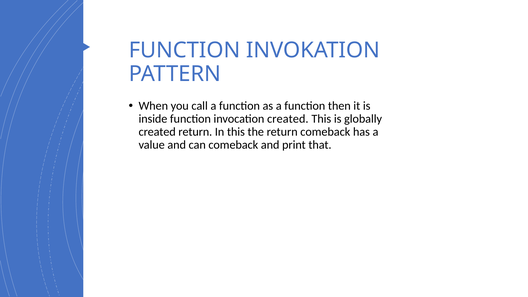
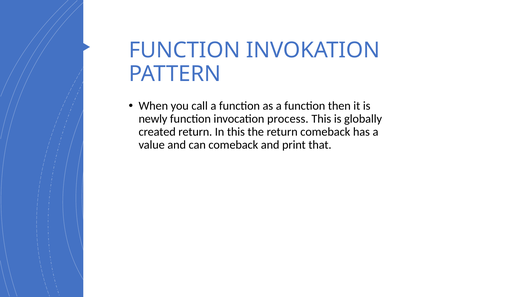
inside: inside -> newly
invocation created: created -> process
